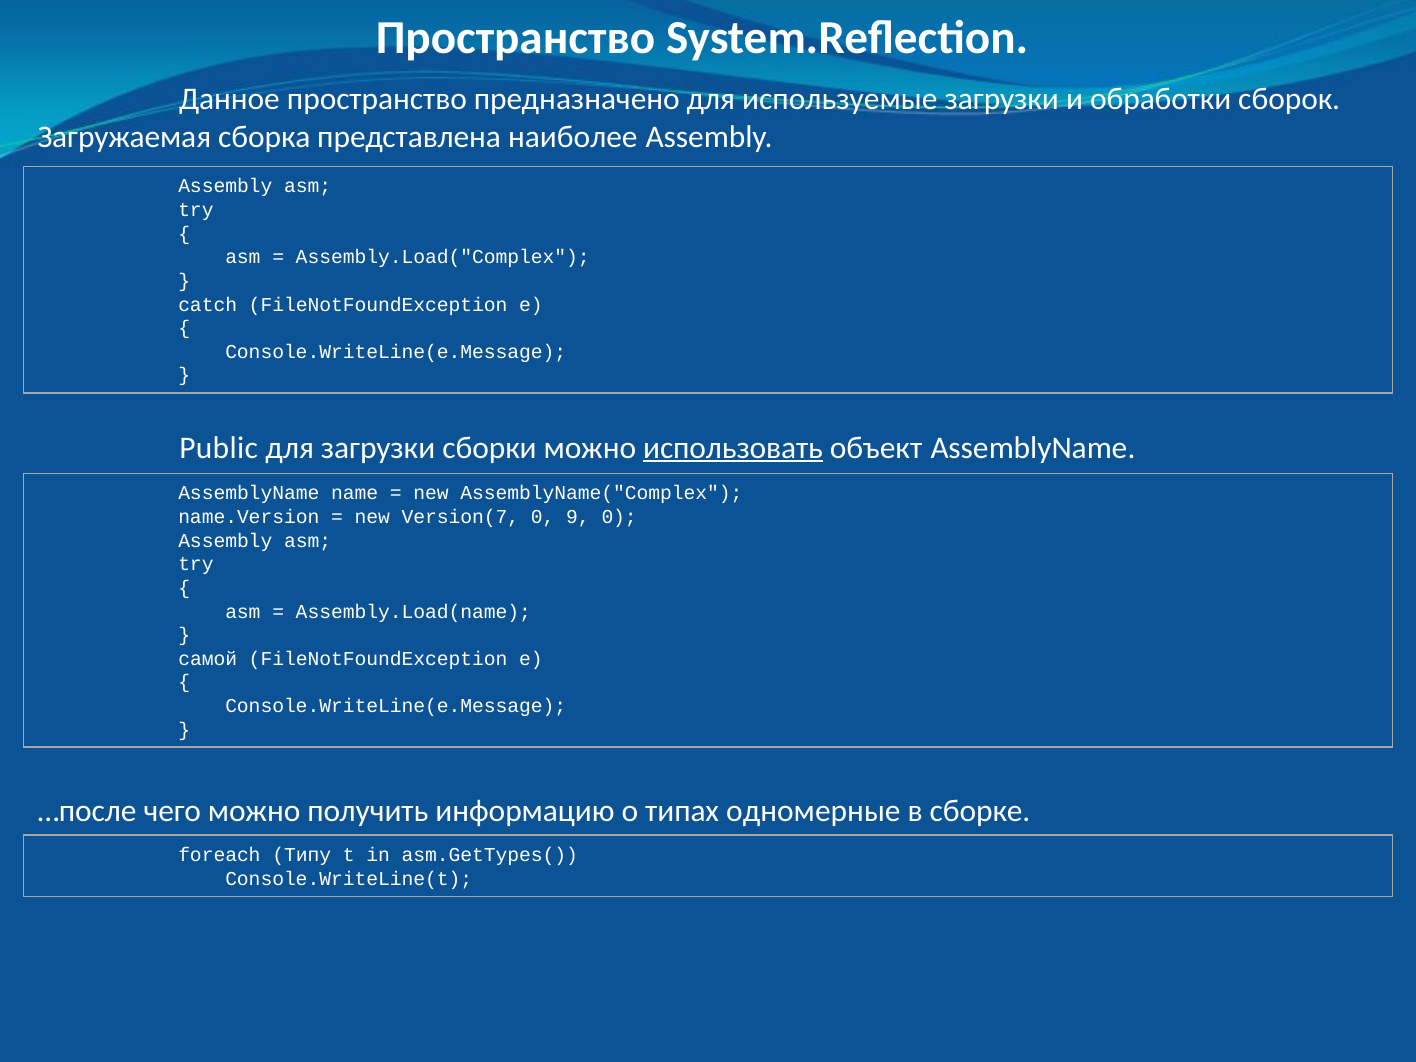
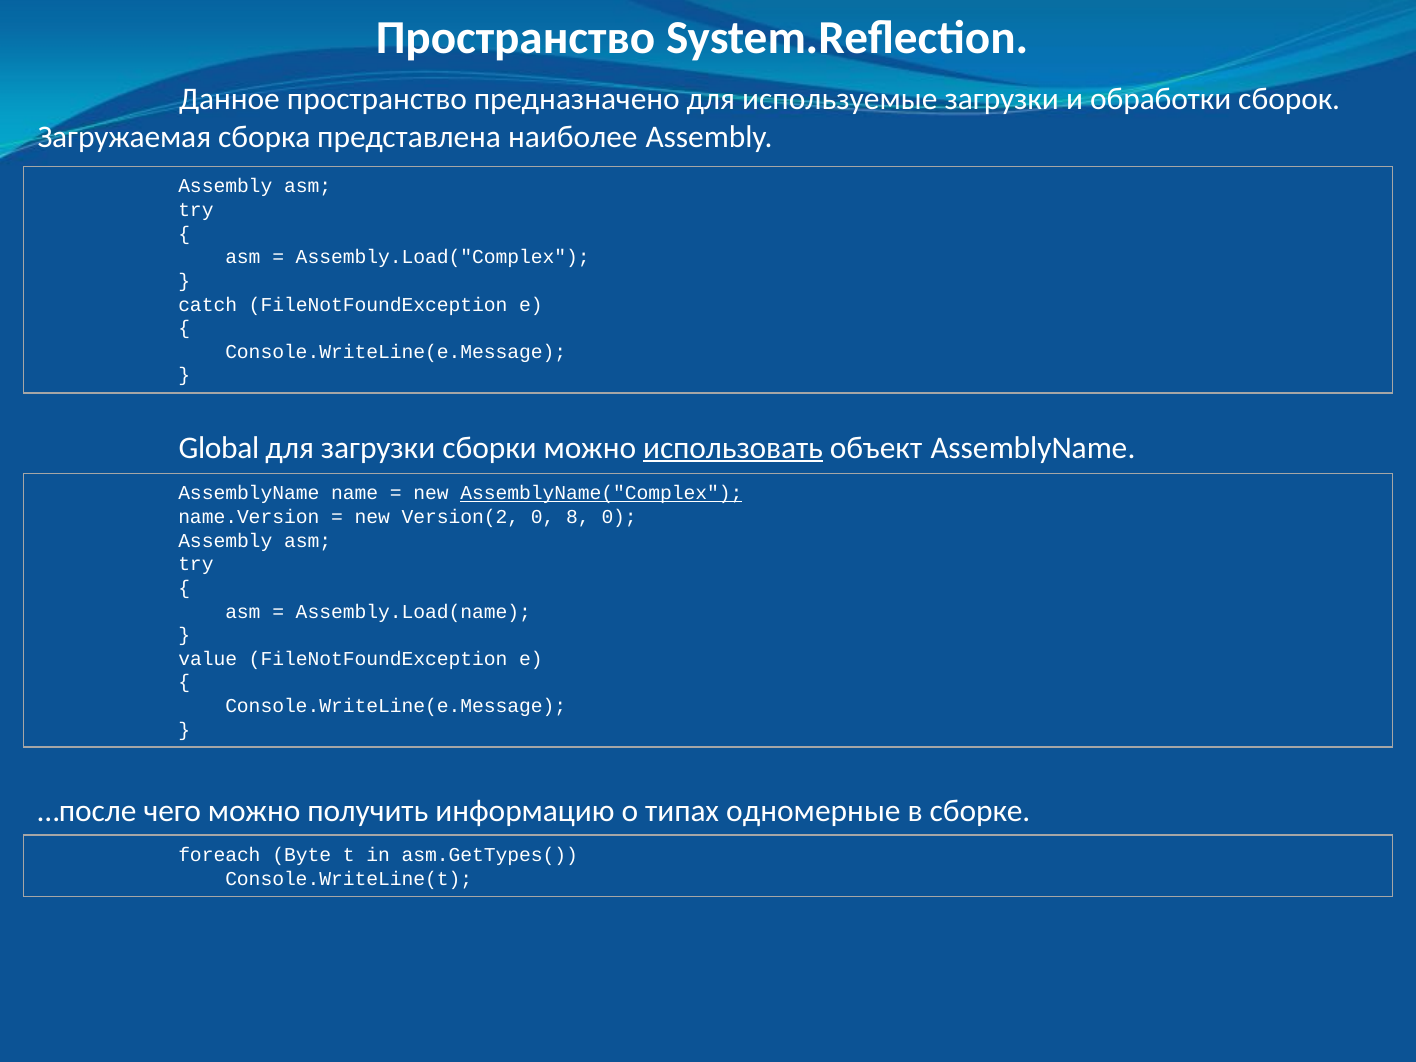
Public: Public -> Global
AssemblyName("Complex underline: none -> present
Version(7: Version(7 -> Version(2
9: 9 -> 8
самой: самой -> value
Типу: Типу -> Byte
